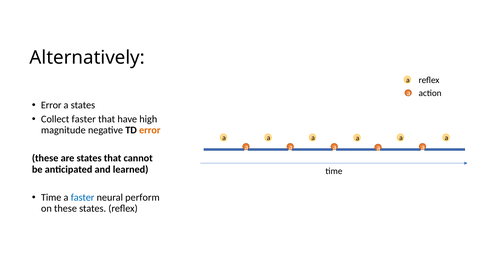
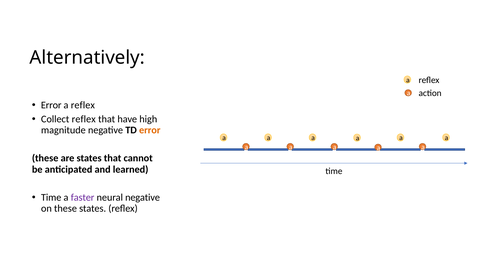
states at (83, 105): states -> reflex
Collect faster: faster -> reflex
faster at (83, 197) colour: blue -> purple
neural perform: perform -> negative
